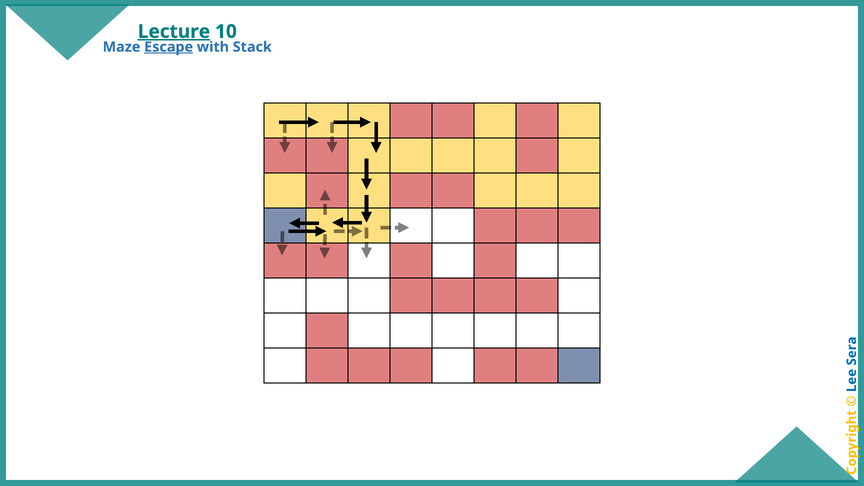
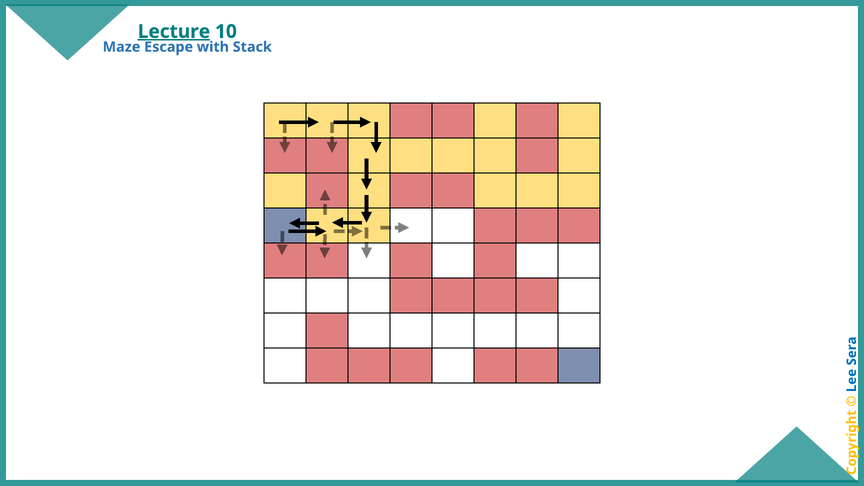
Escape underline: present -> none
